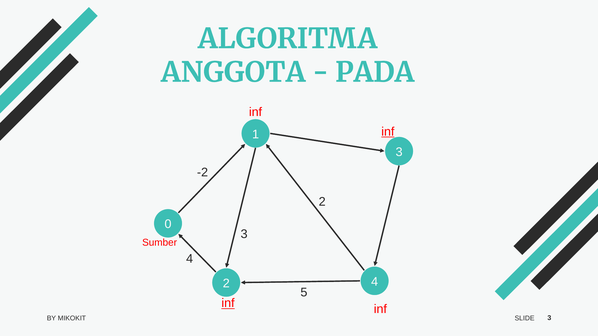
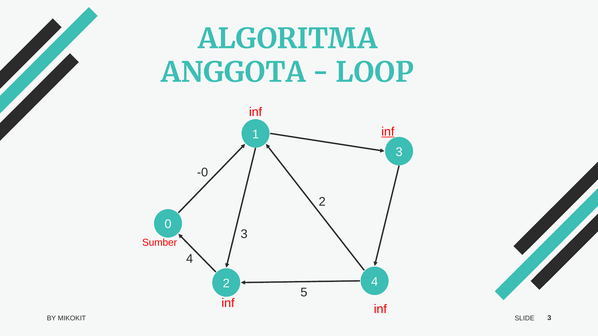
PADA: PADA -> LOOP
-2: -2 -> -0
inf at (228, 304) underline: present -> none
